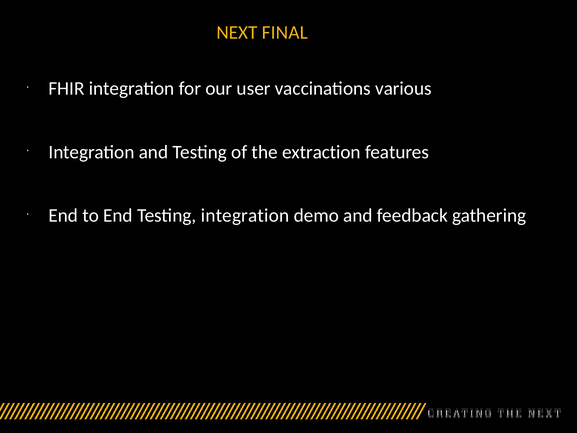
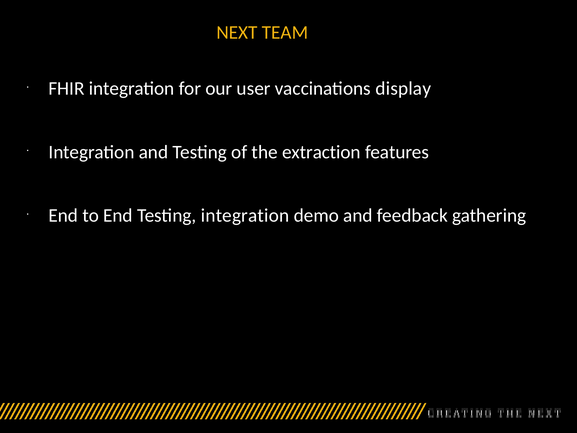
FINAL: FINAL -> TEAM
various: various -> display
